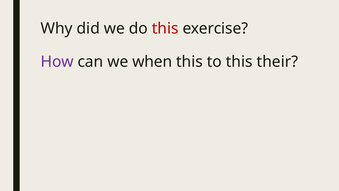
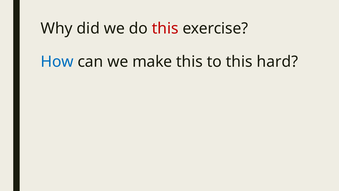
How colour: purple -> blue
when: when -> make
their: their -> hard
